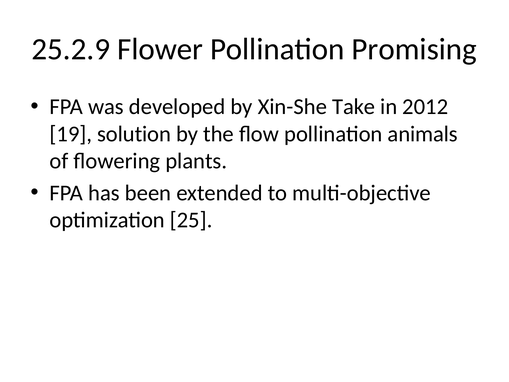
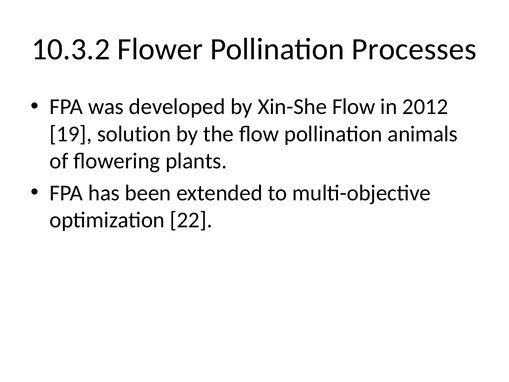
25.2.9: 25.2.9 -> 10.3.2
Promising: Promising -> Processes
Xin-She Take: Take -> Flow
25: 25 -> 22
